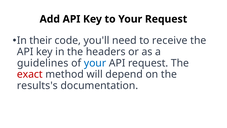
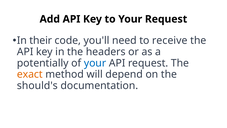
guidelines: guidelines -> potentially
exact colour: red -> orange
results's: results's -> should's
